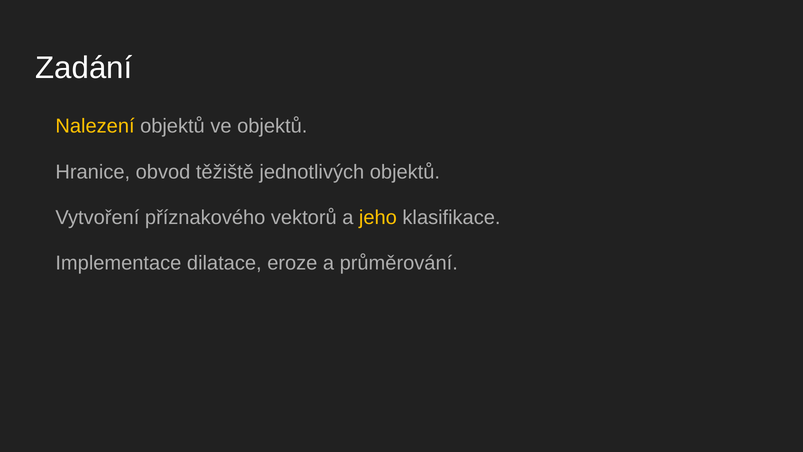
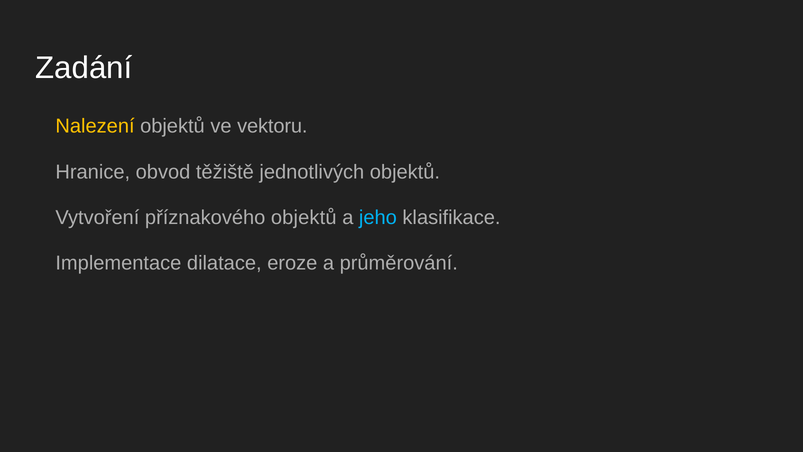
ve objektů: objektů -> vektoru
příznakového vektorů: vektorů -> objektů
jeho colour: yellow -> light blue
